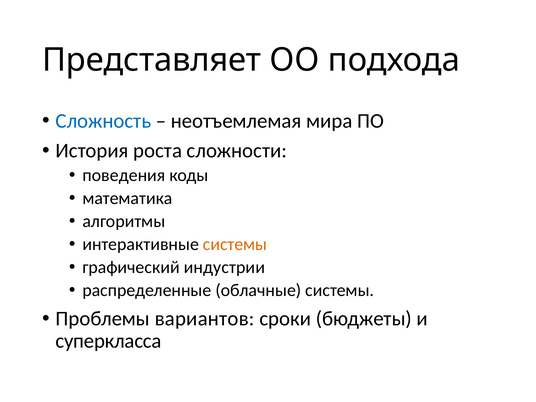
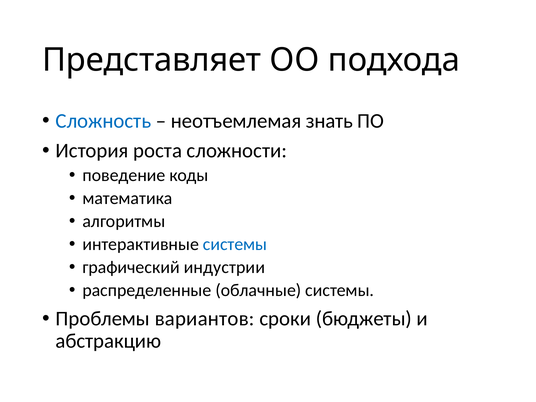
мира: мира -> знать
поведения: поведения -> поведение
системы at (235, 244) colour: orange -> blue
суперкласса: суперкласса -> абстракцию
